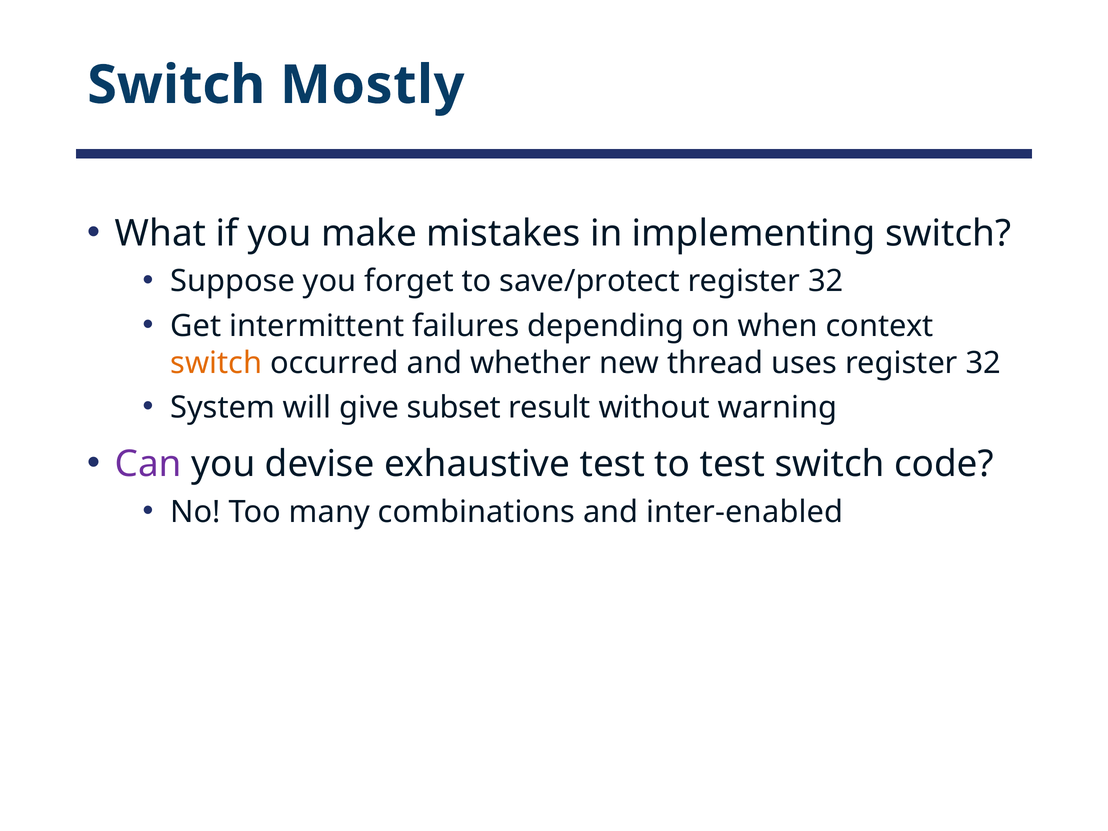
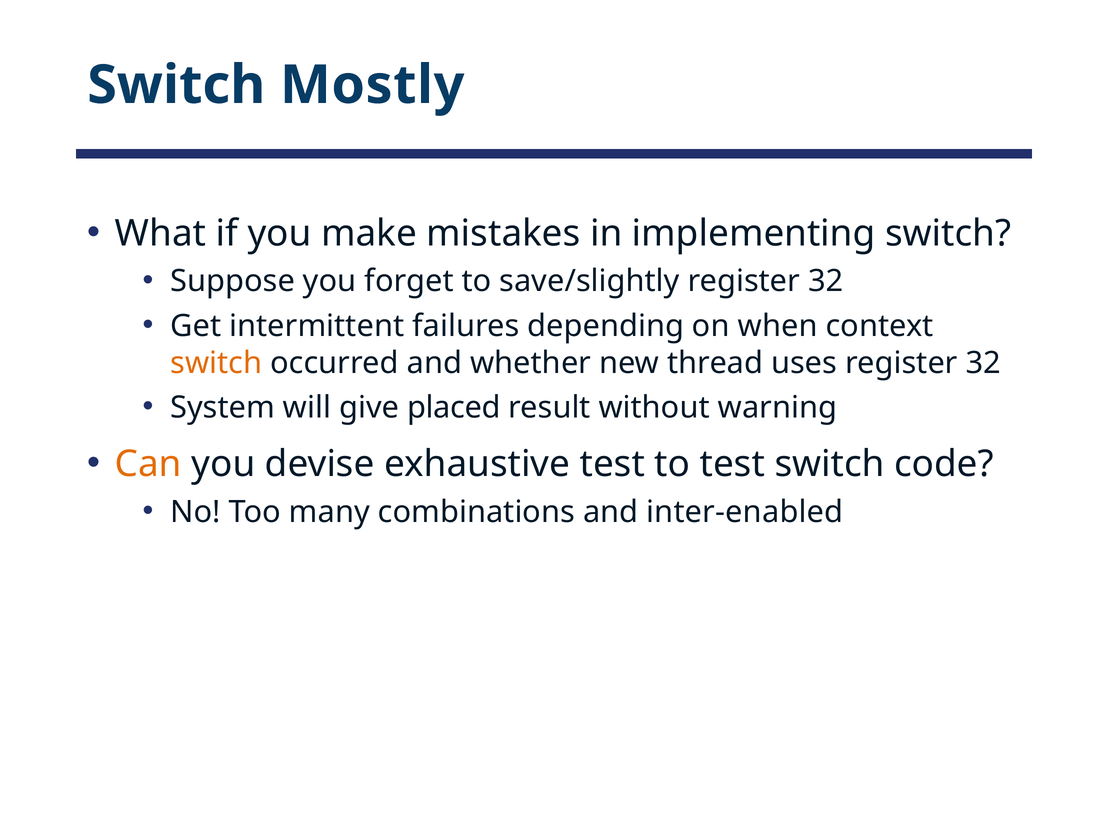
save/protect: save/protect -> save/slightly
subset: subset -> placed
Can colour: purple -> orange
